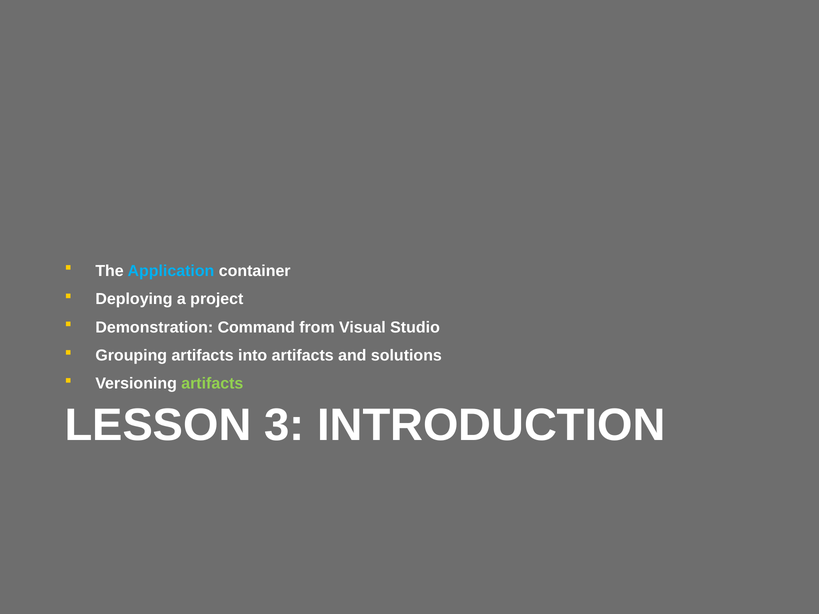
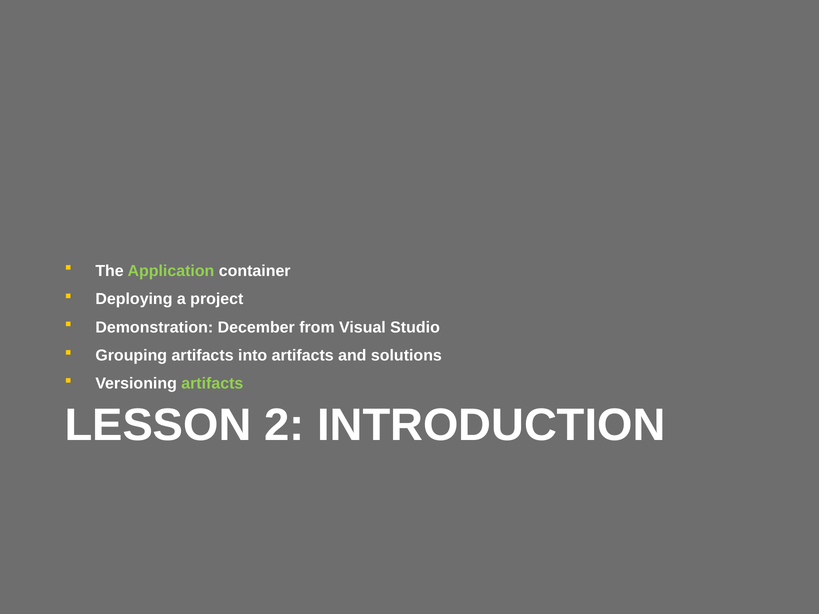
Application colour: light blue -> light green
Command: Command -> December
3: 3 -> 2
